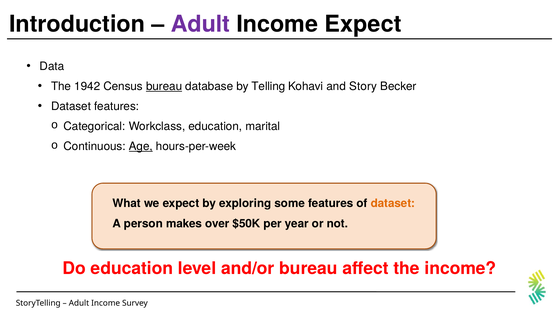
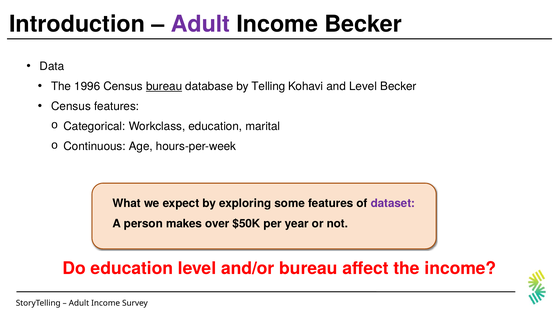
Income Expect: Expect -> Becker
1942: 1942 -> 1996
and Story: Story -> Level
Dataset at (71, 106): Dataset -> Census
Age underline: present -> none
dataset at (393, 204) colour: orange -> purple
